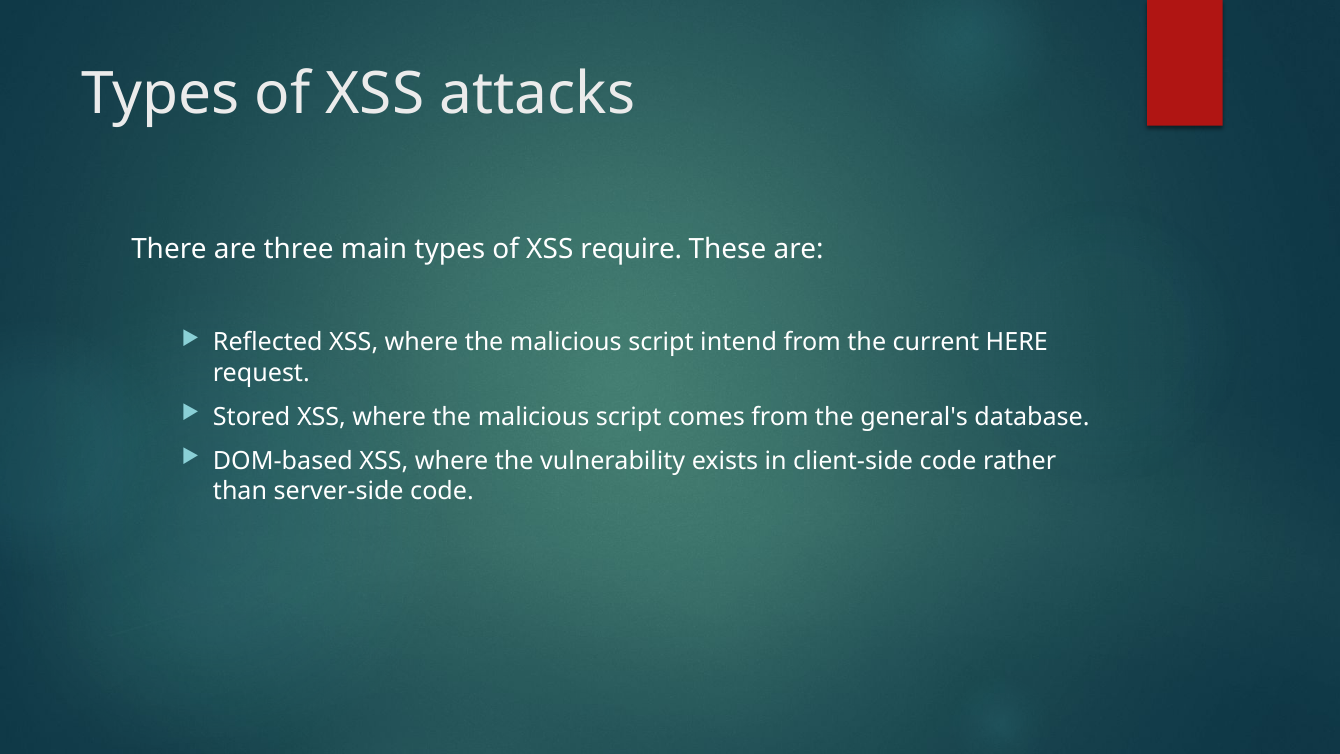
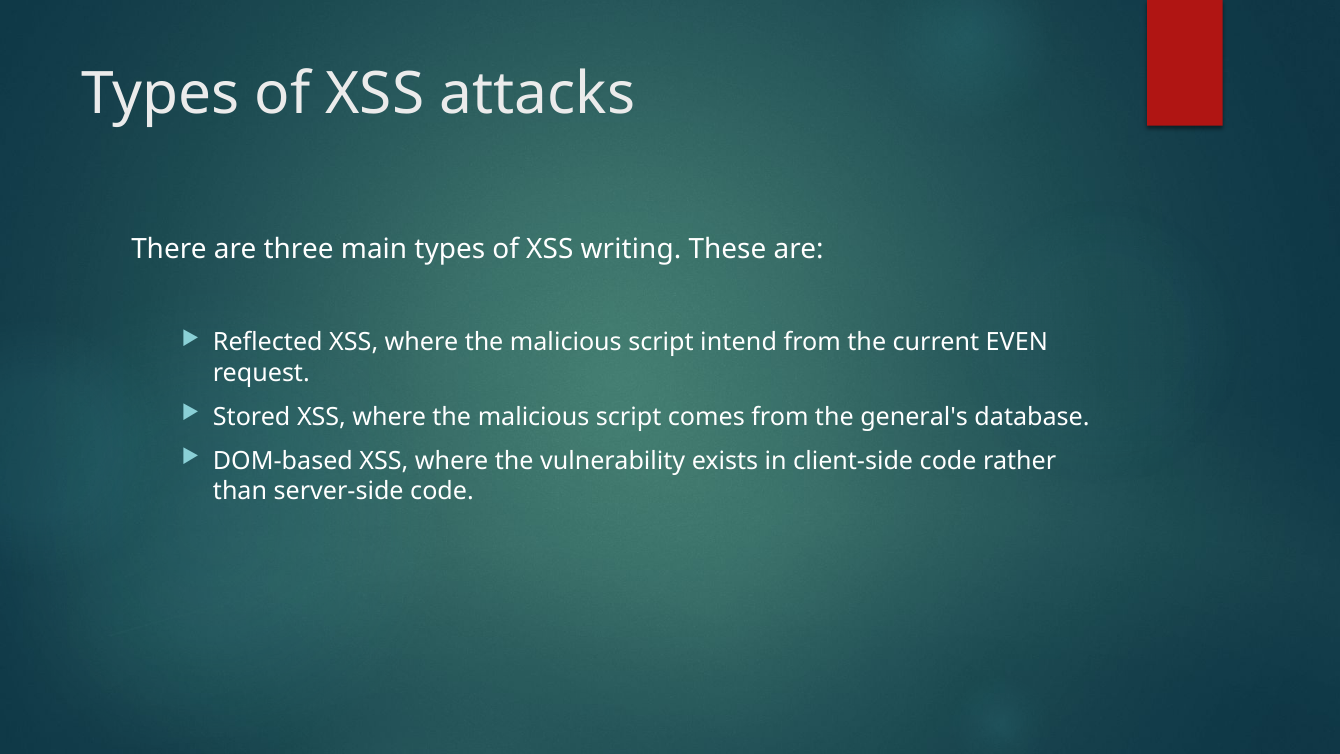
require: require -> writing
HERE: HERE -> EVEN
